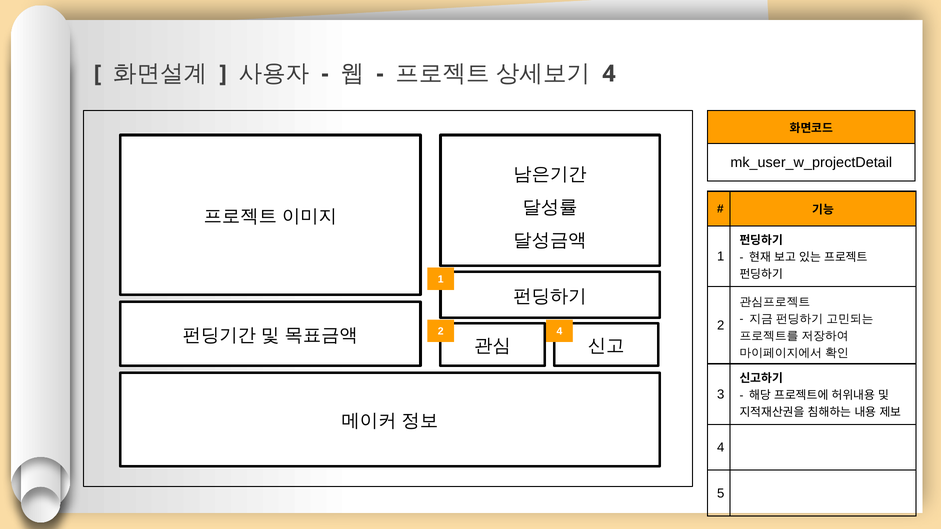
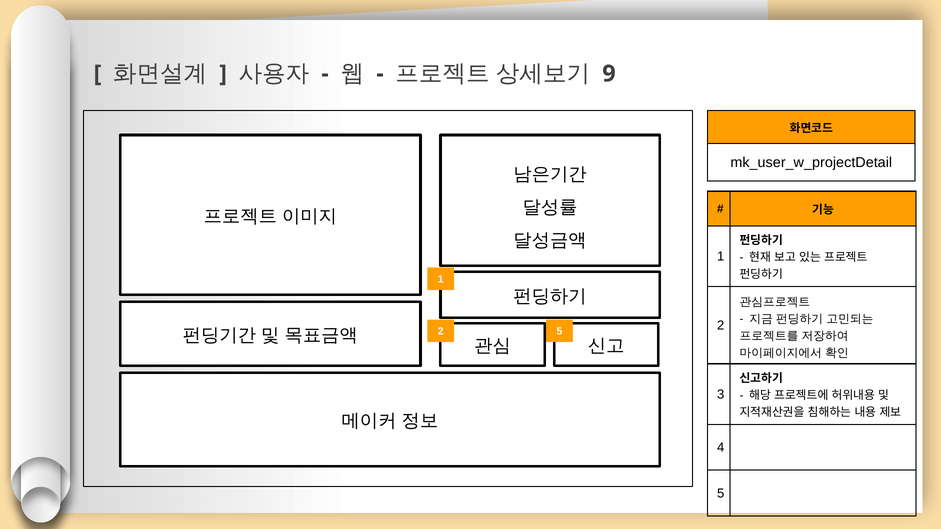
4 at (609, 74): 4 -> 9
2 4: 4 -> 5
